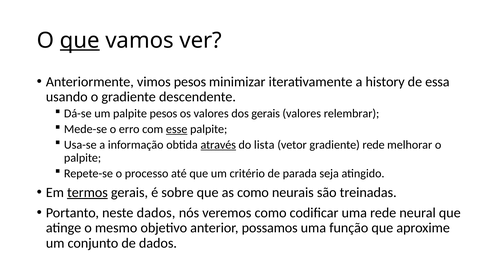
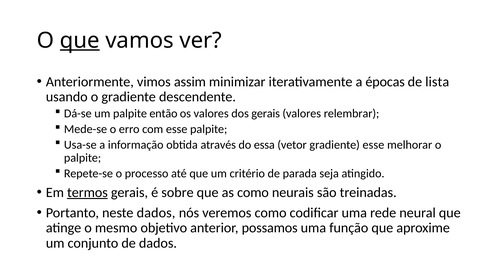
vimos pesos: pesos -> assim
history: history -> épocas
essa: essa -> lista
palpite pesos: pesos -> então
esse at (177, 129) underline: present -> none
através underline: present -> none
lista: lista -> essa
gradiente rede: rede -> esse
